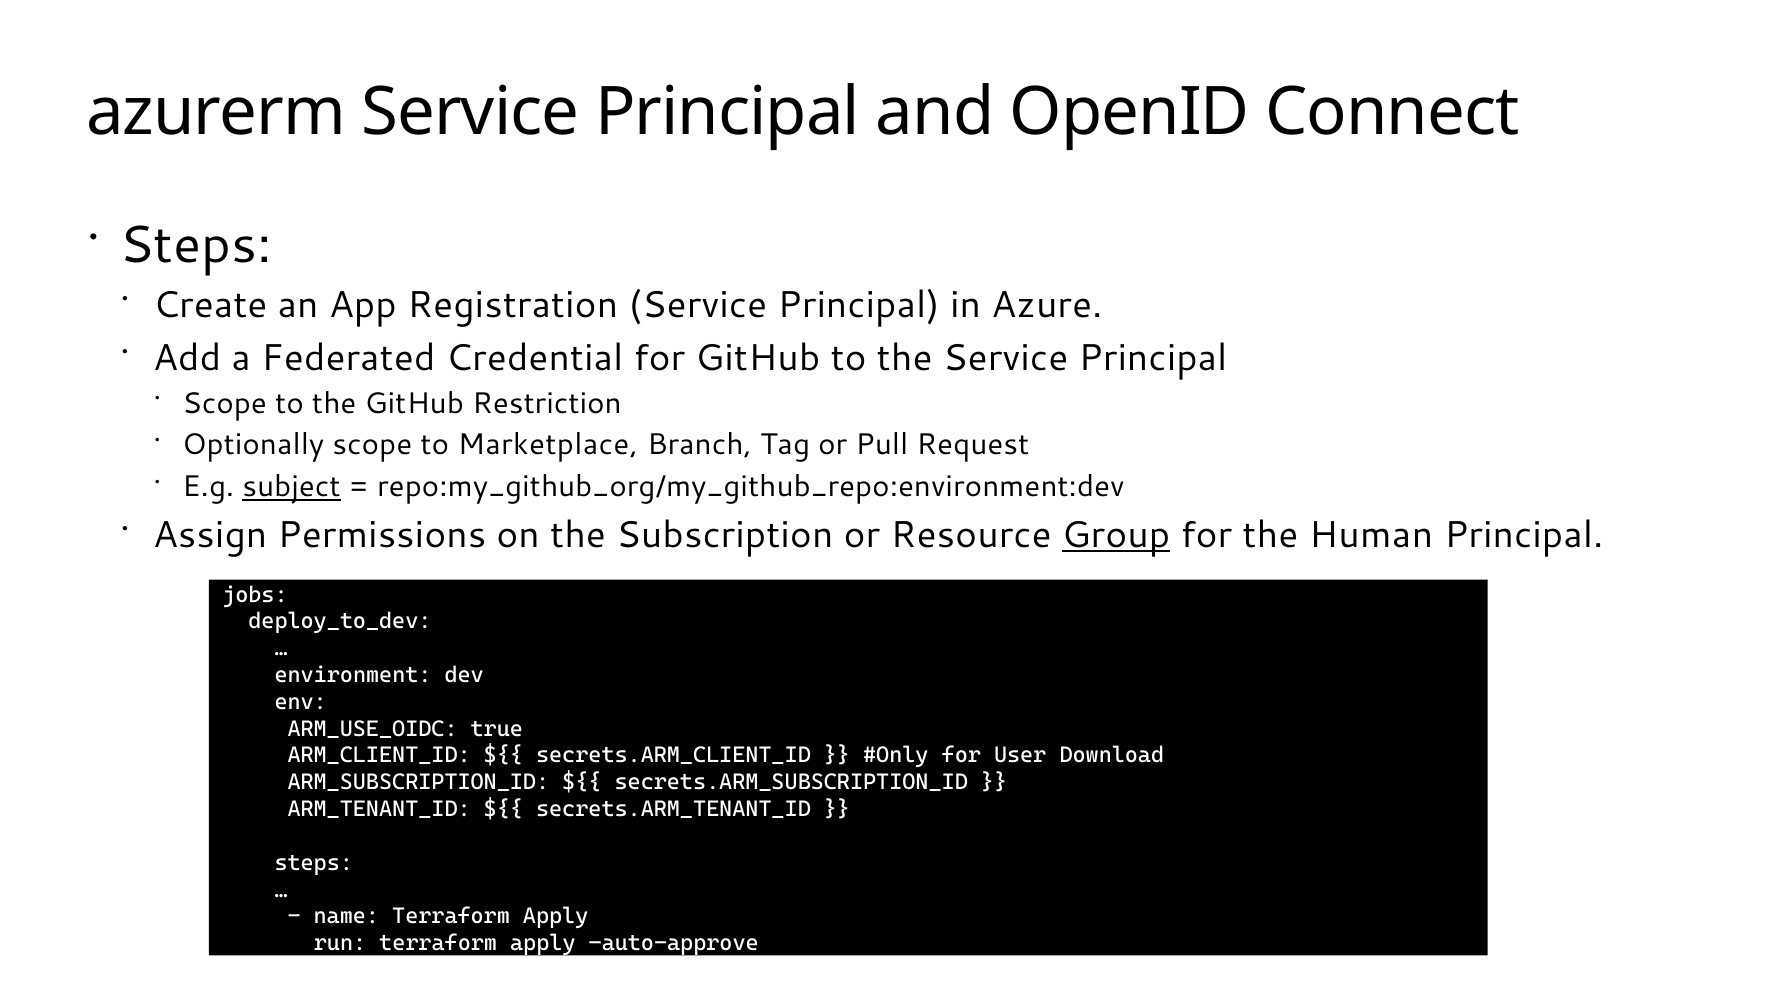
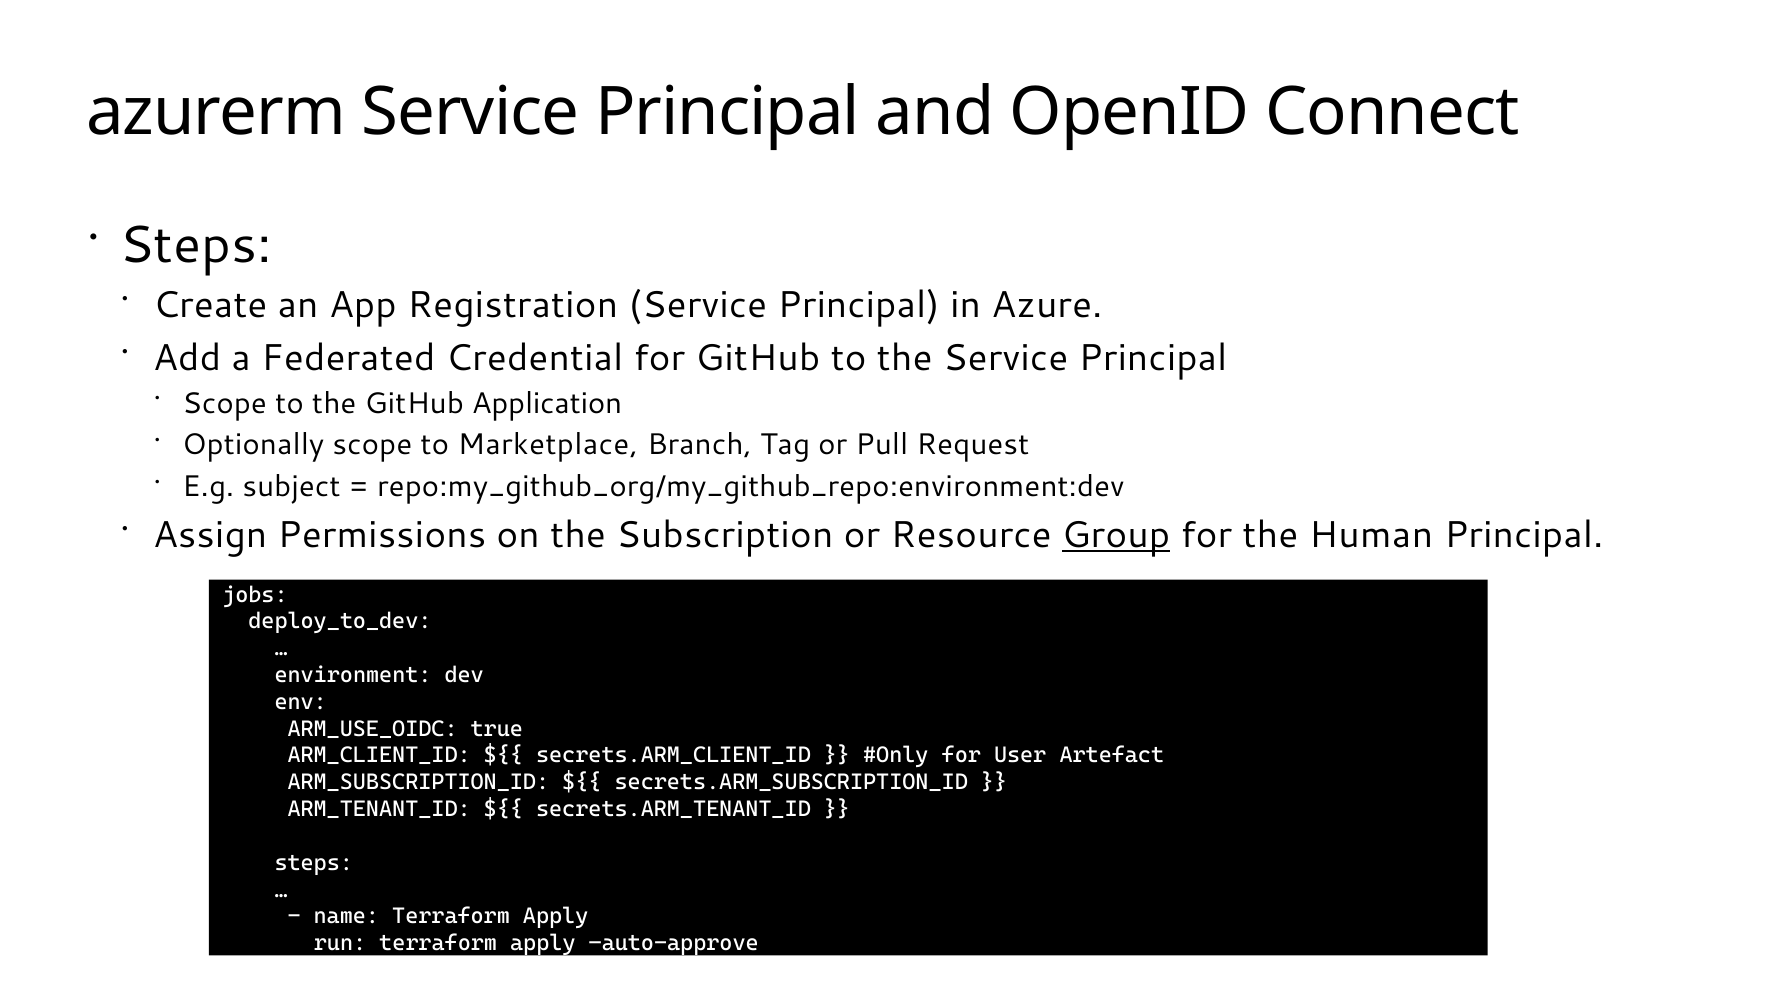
Restriction: Restriction -> Application
subject underline: present -> none
Download: Download -> Artefact
